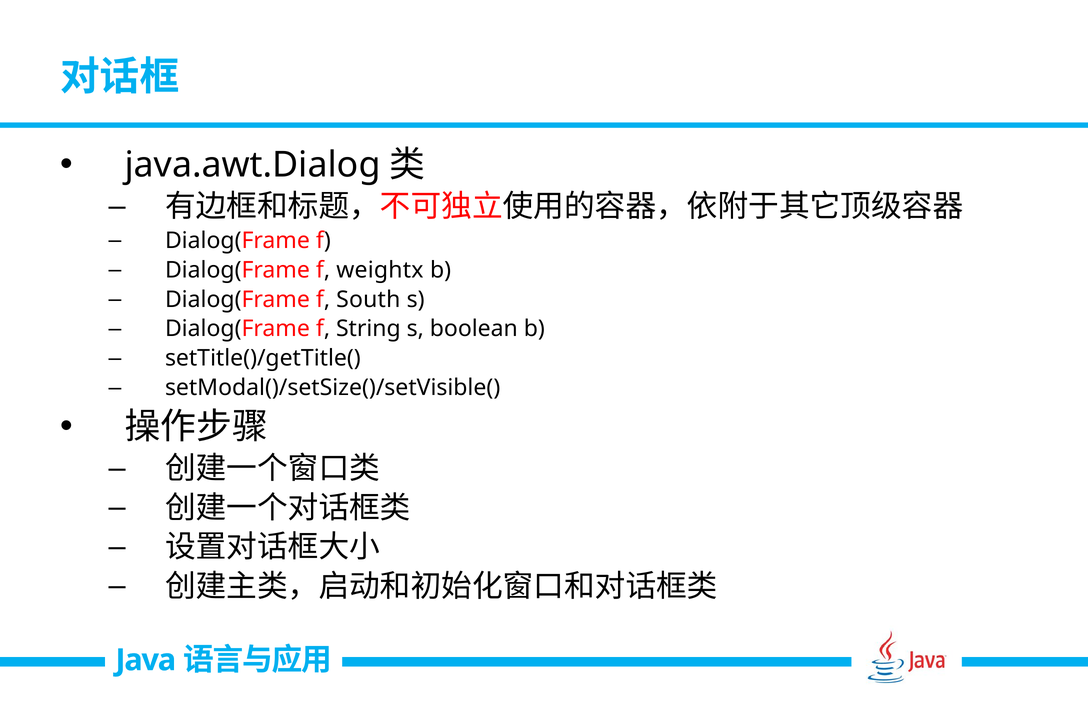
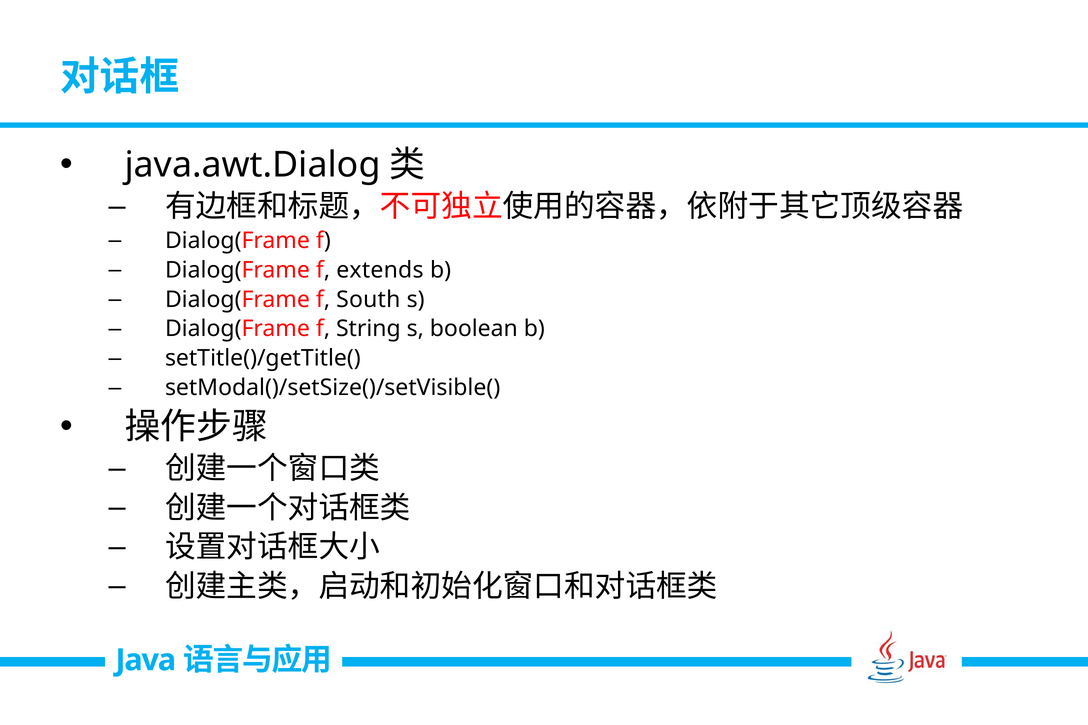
weightx: weightx -> extends
